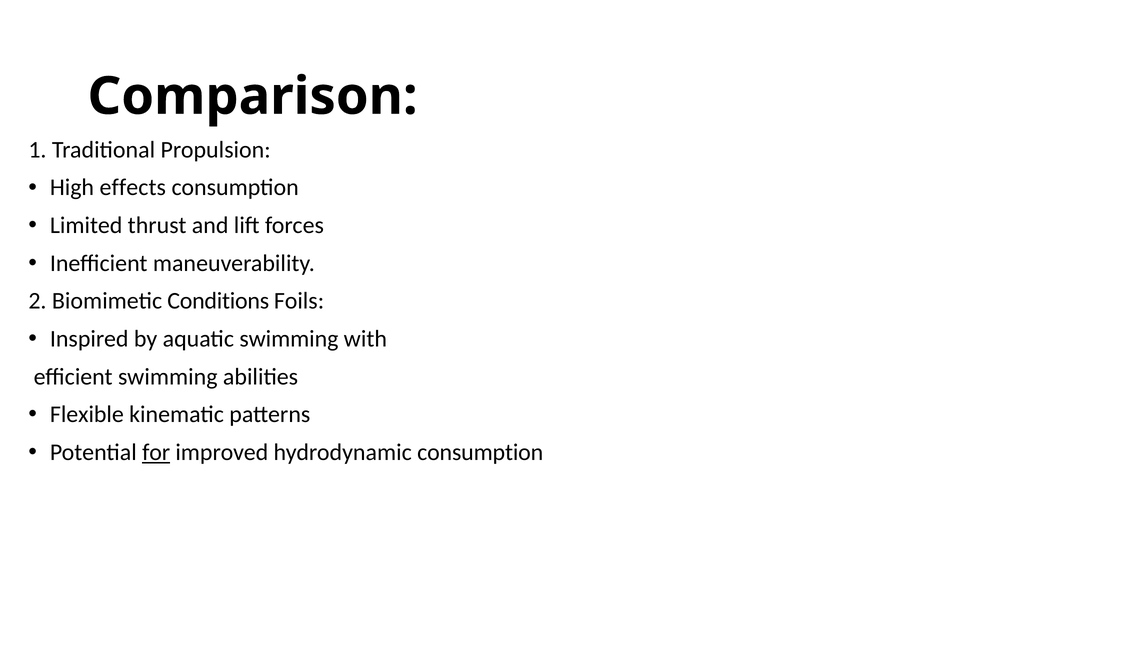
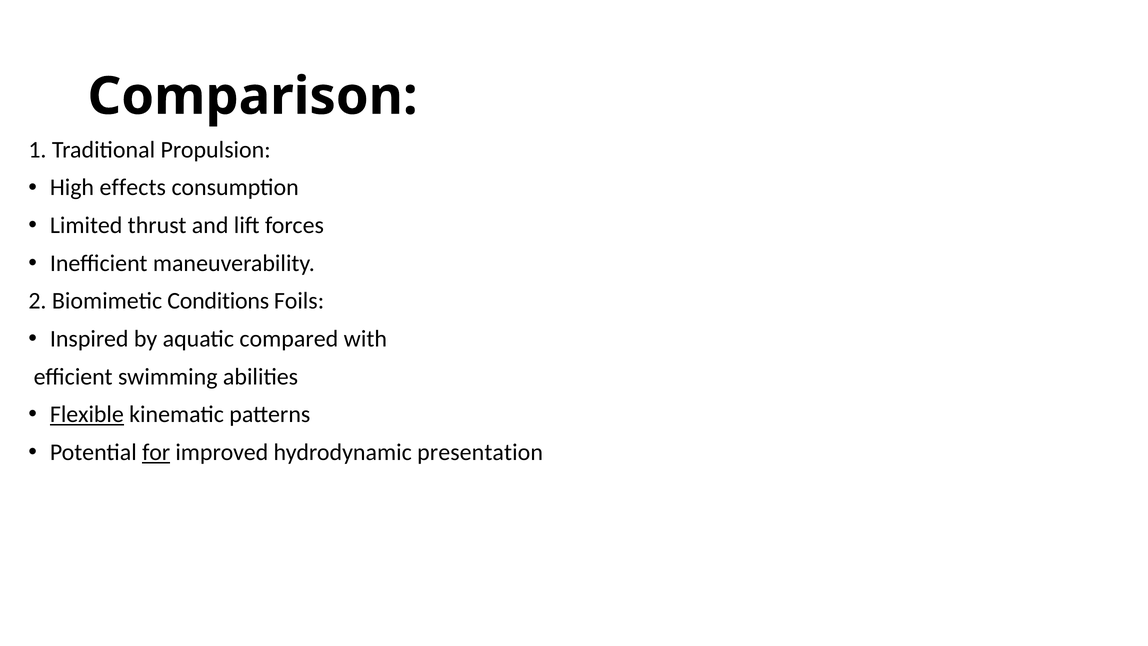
aquatic swimming: swimming -> compared
Flexible underline: none -> present
hydrodynamic consumption: consumption -> presentation
